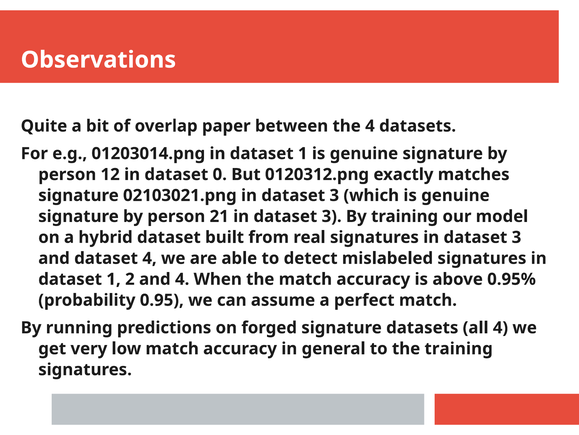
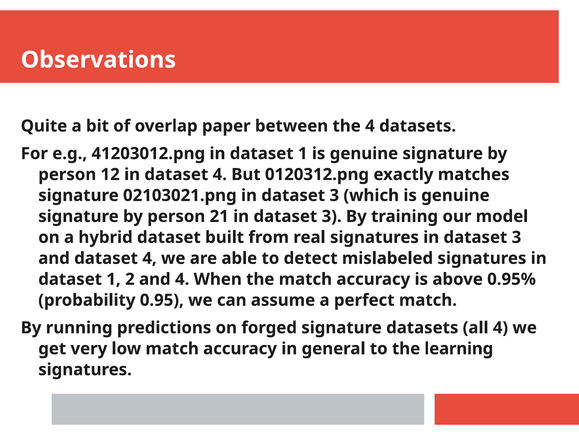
01203014.png: 01203014.png -> 41203012.png
in dataset 0: 0 -> 4
the training: training -> learning
